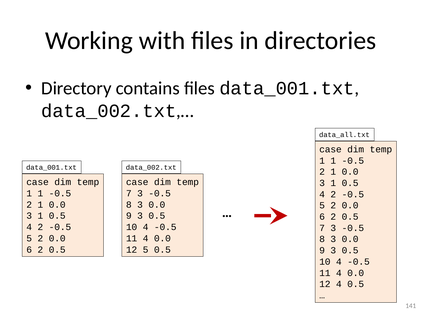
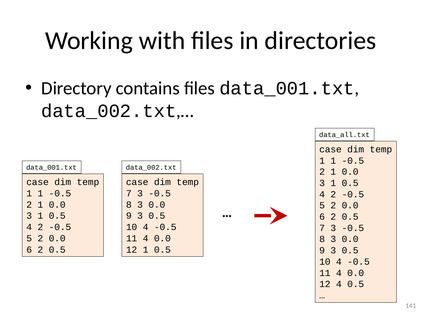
12 5: 5 -> 1
